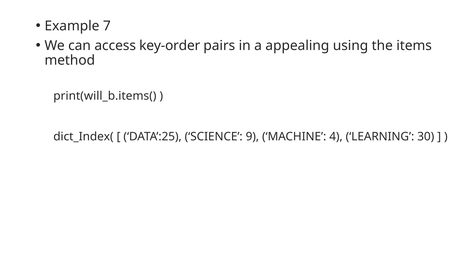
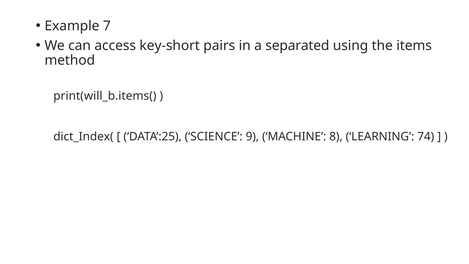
key-order: key-order -> key-short
appealing: appealing -> separated
4: 4 -> 8
30: 30 -> 74
